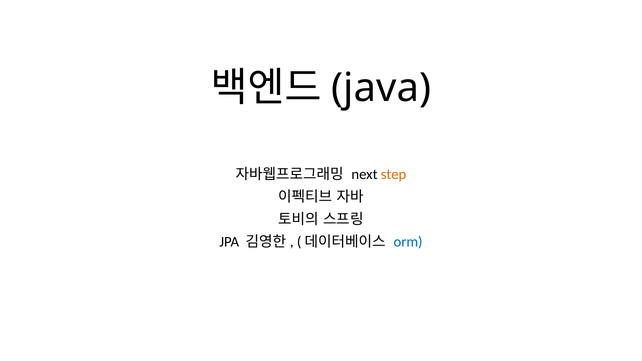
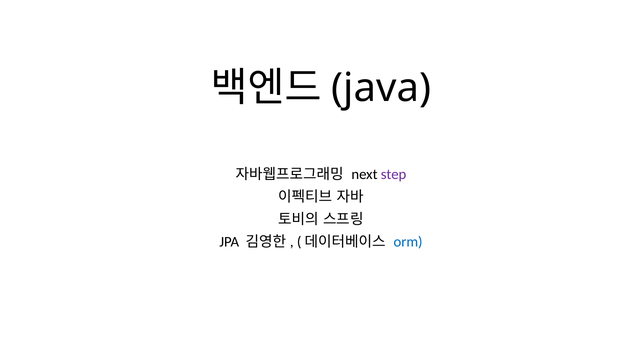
step colour: orange -> purple
